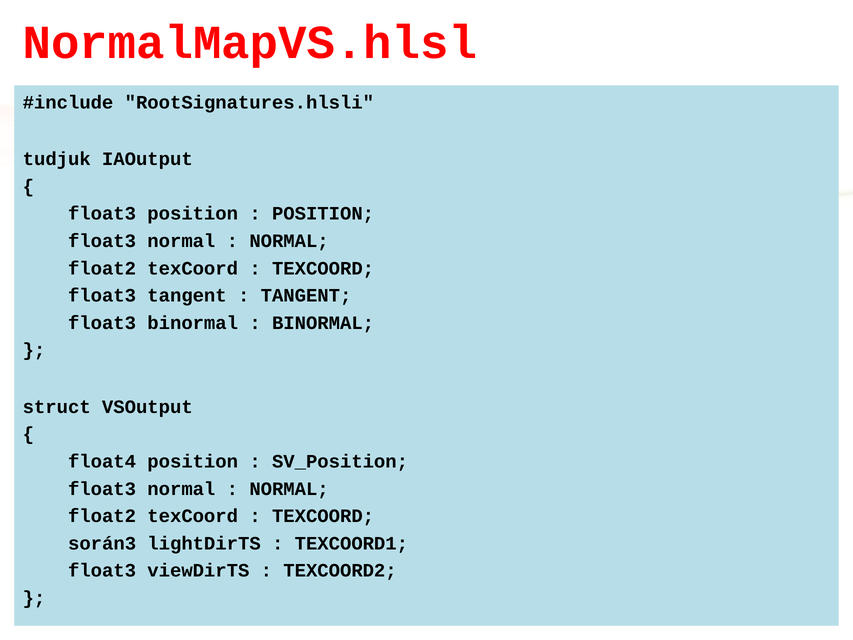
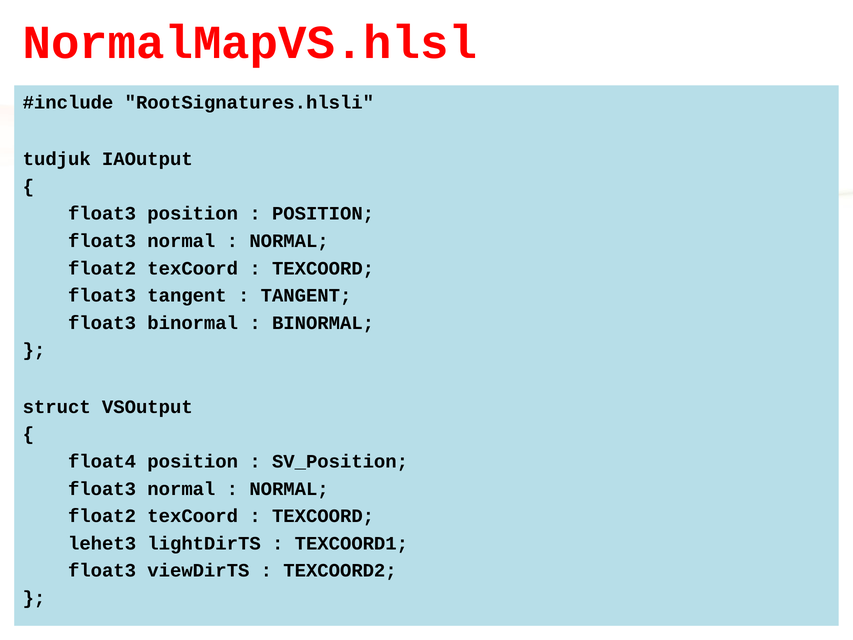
során3: során3 -> lehet3
